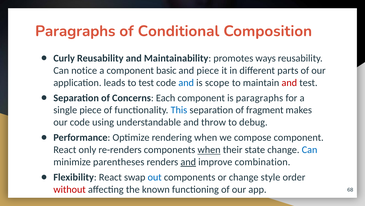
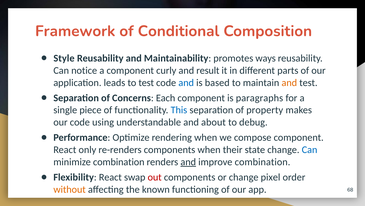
Paragraphs at (75, 31): Paragraphs -> Framework
Curly: Curly -> Style
basic: basic -> curly
and piece: piece -> result
scope: scope -> based
and at (289, 82) colour: red -> orange
fragment: fragment -> property
throw: throw -> about
when at (209, 149) underline: present -> none
minimize parentheses: parentheses -> combination
out colour: blue -> red
style: style -> pixel
without colour: red -> orange
